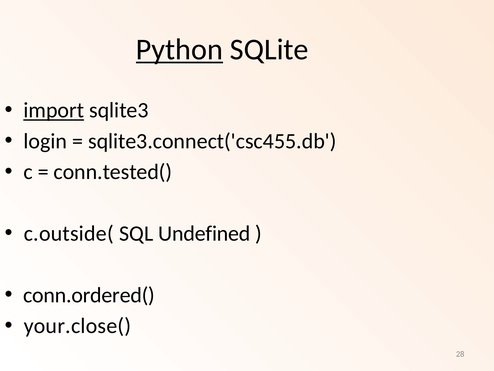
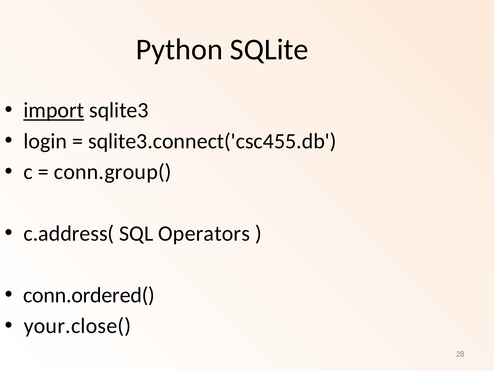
Python underline: present -> none
conn.tested(: conn.tested( -> conn.group(
c.outside(: c.outside( -> c.address(
Undefined: Undefined -> Operators
